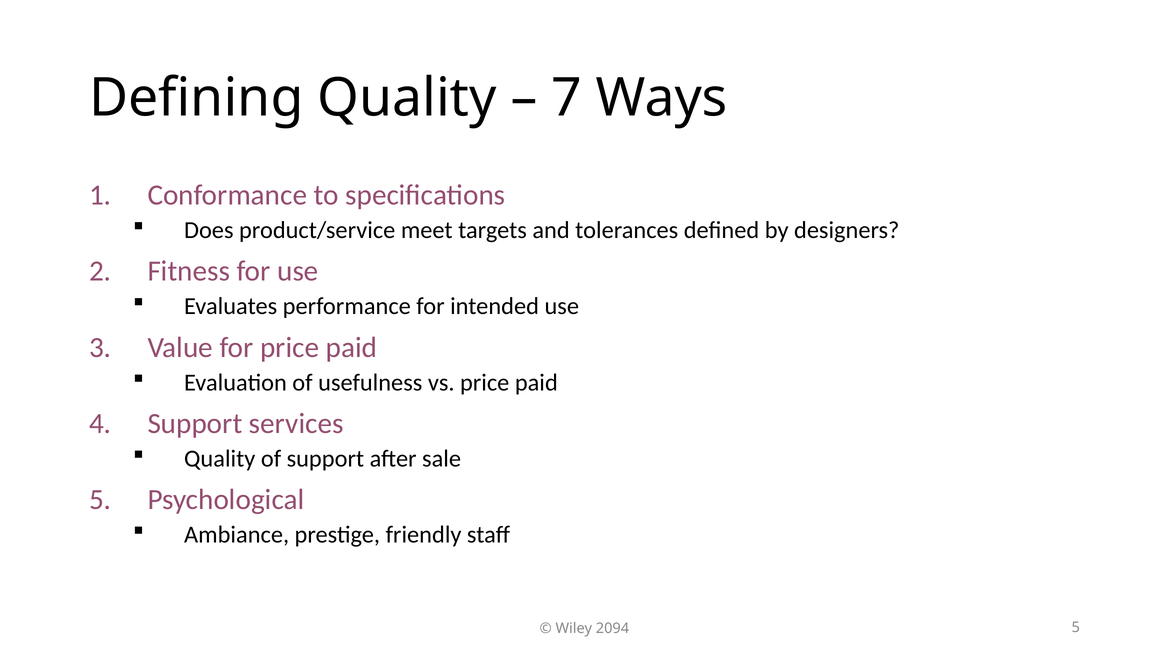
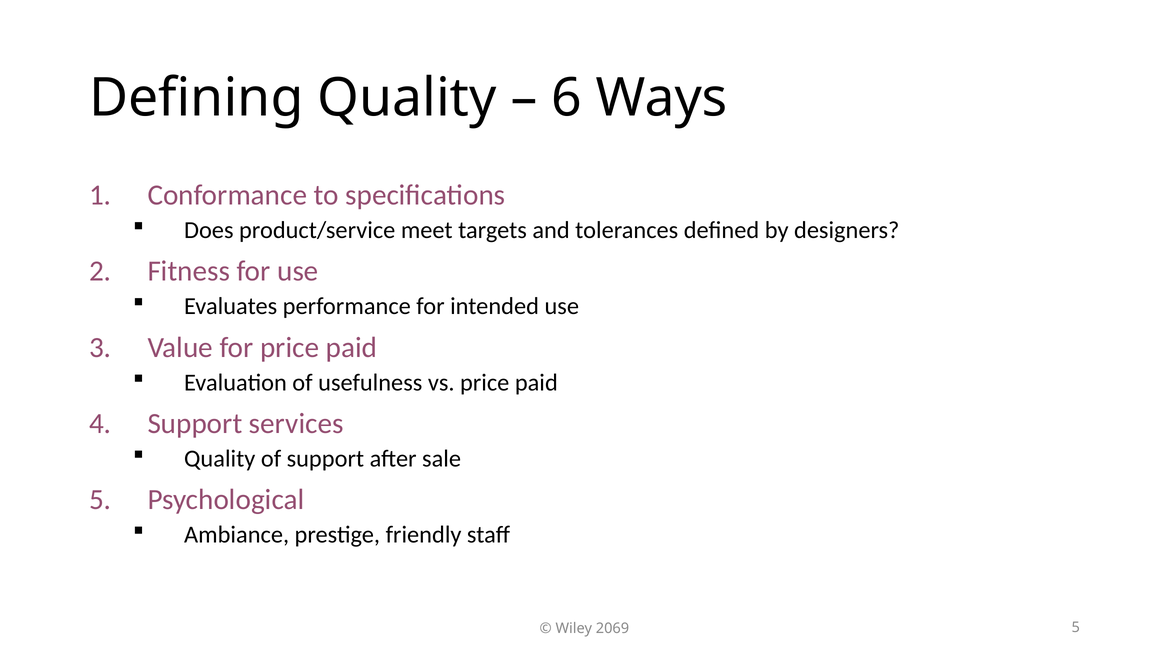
7: 7 -> 6
2094: 2094 -> 2069
